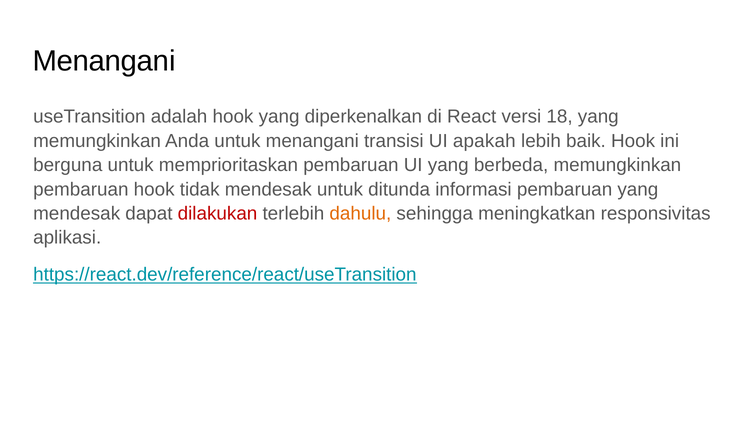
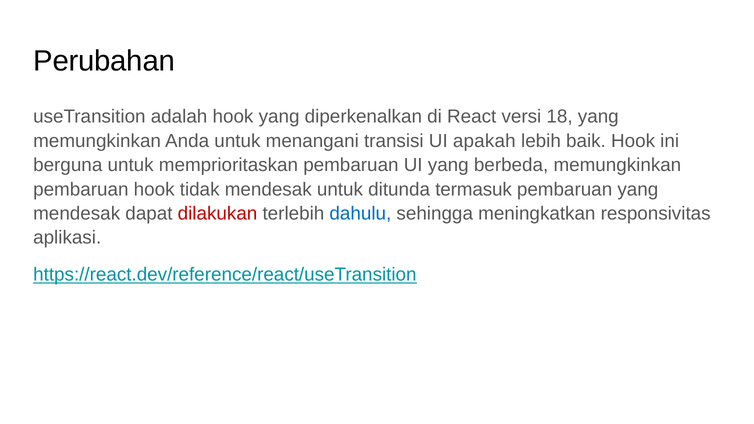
Menangani at (104, 61): Menangani -> Perubahan
informasi: informasi -> termasuk
dahulu colour: orange -> blue
